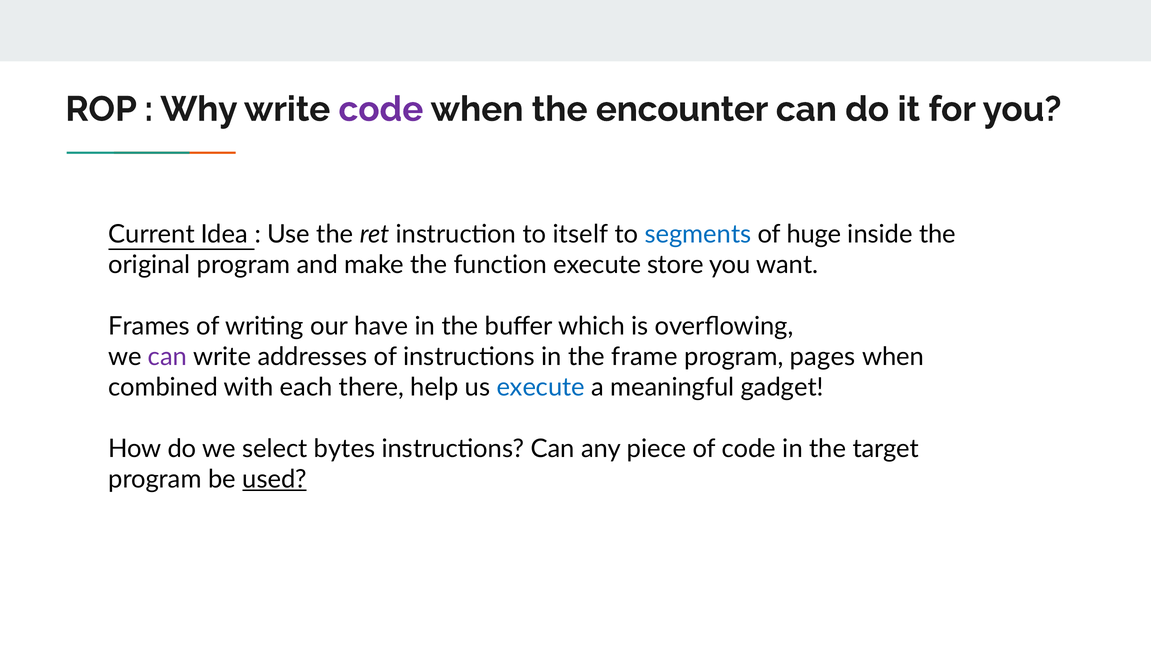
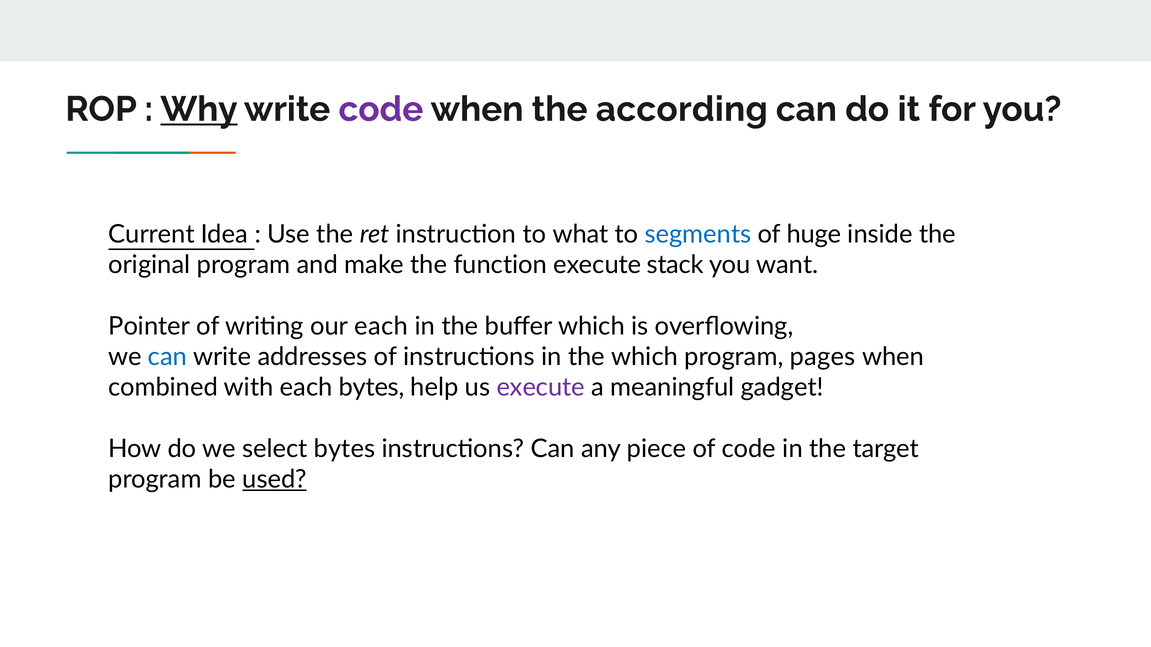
Why underline: none -> present
encounter: encounter -> according
itself: itself -> what
store: store -> stack
Frames: Frames -> Pointer
our have: have -> each
can at (168, 357) colour: purple -> blue
the frame: frame -> which
each there: there -> bytes
execute at (541, 388) colour: blue -> purple
